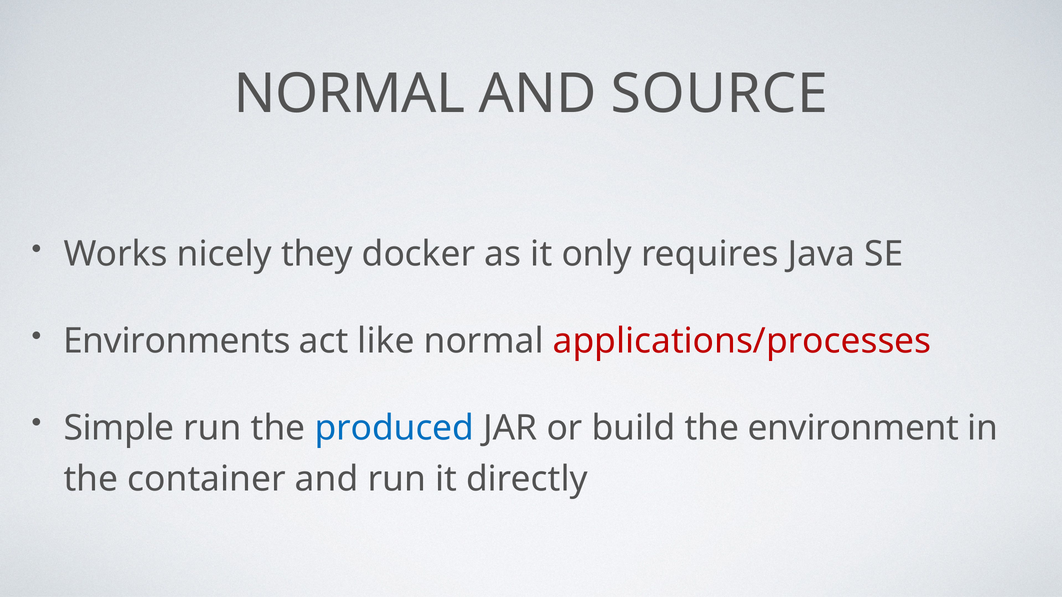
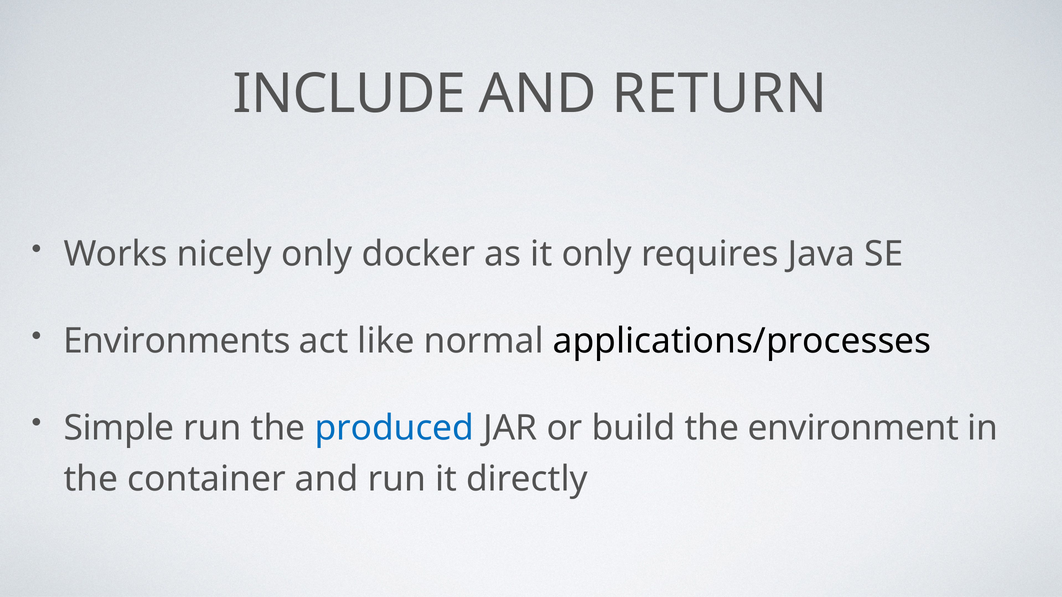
NORMAL at (349, 94): NORMAL -> INCLUDE
SOURCE: SOURCE -> RETURN
nicely they: they -> only
applications/processes colour: red -> black
